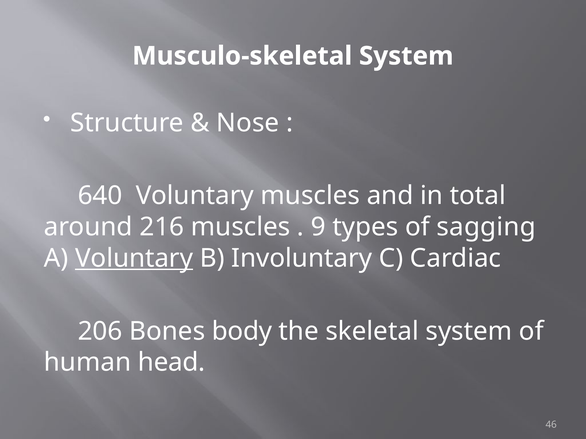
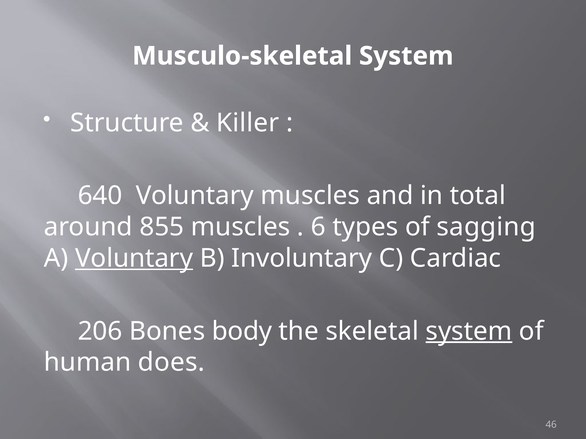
Nose: Nose -> Killer
216: 216 -> 855
9: 9 -> 6
system at (469, 331) underline: none -> present
head: head -> does
